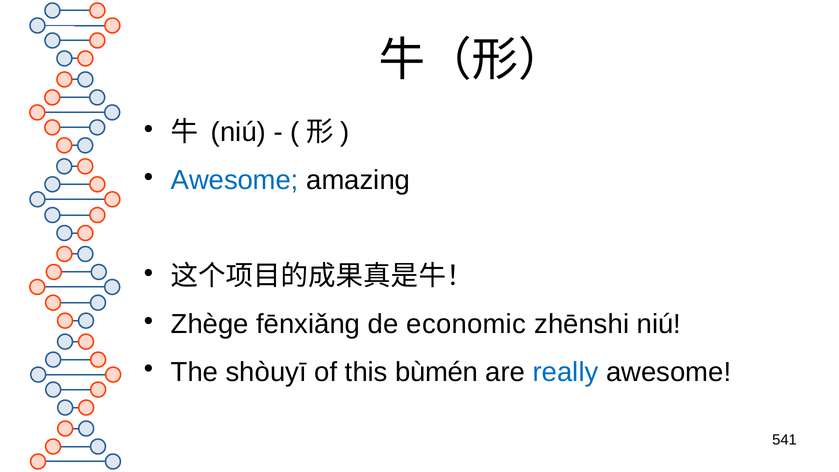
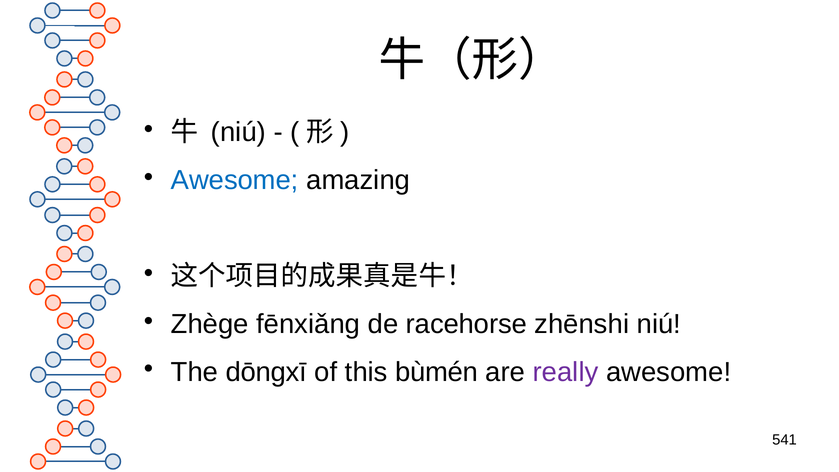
economic: economic -> racehorse
shòuyī: shòuyī -> dōngxī
really colour: blue -> purple
